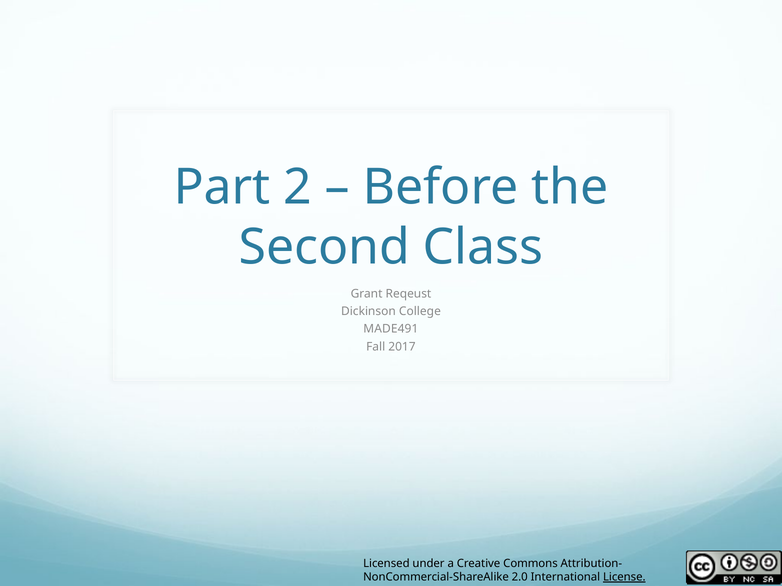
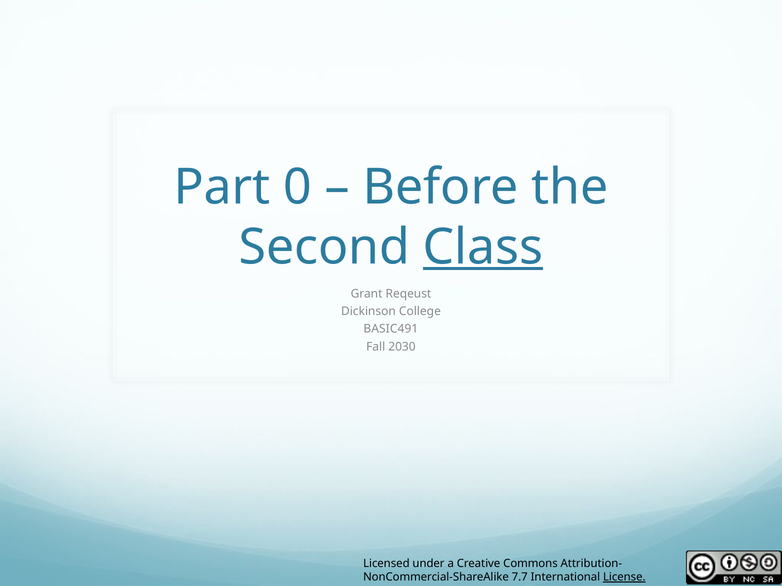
2: 2 -> 0
Class underline: none -> present
MADE491: MADE491 -> BASIC491
2017: 2017 -> 2030
2.0: 2.0 -> 7.7
